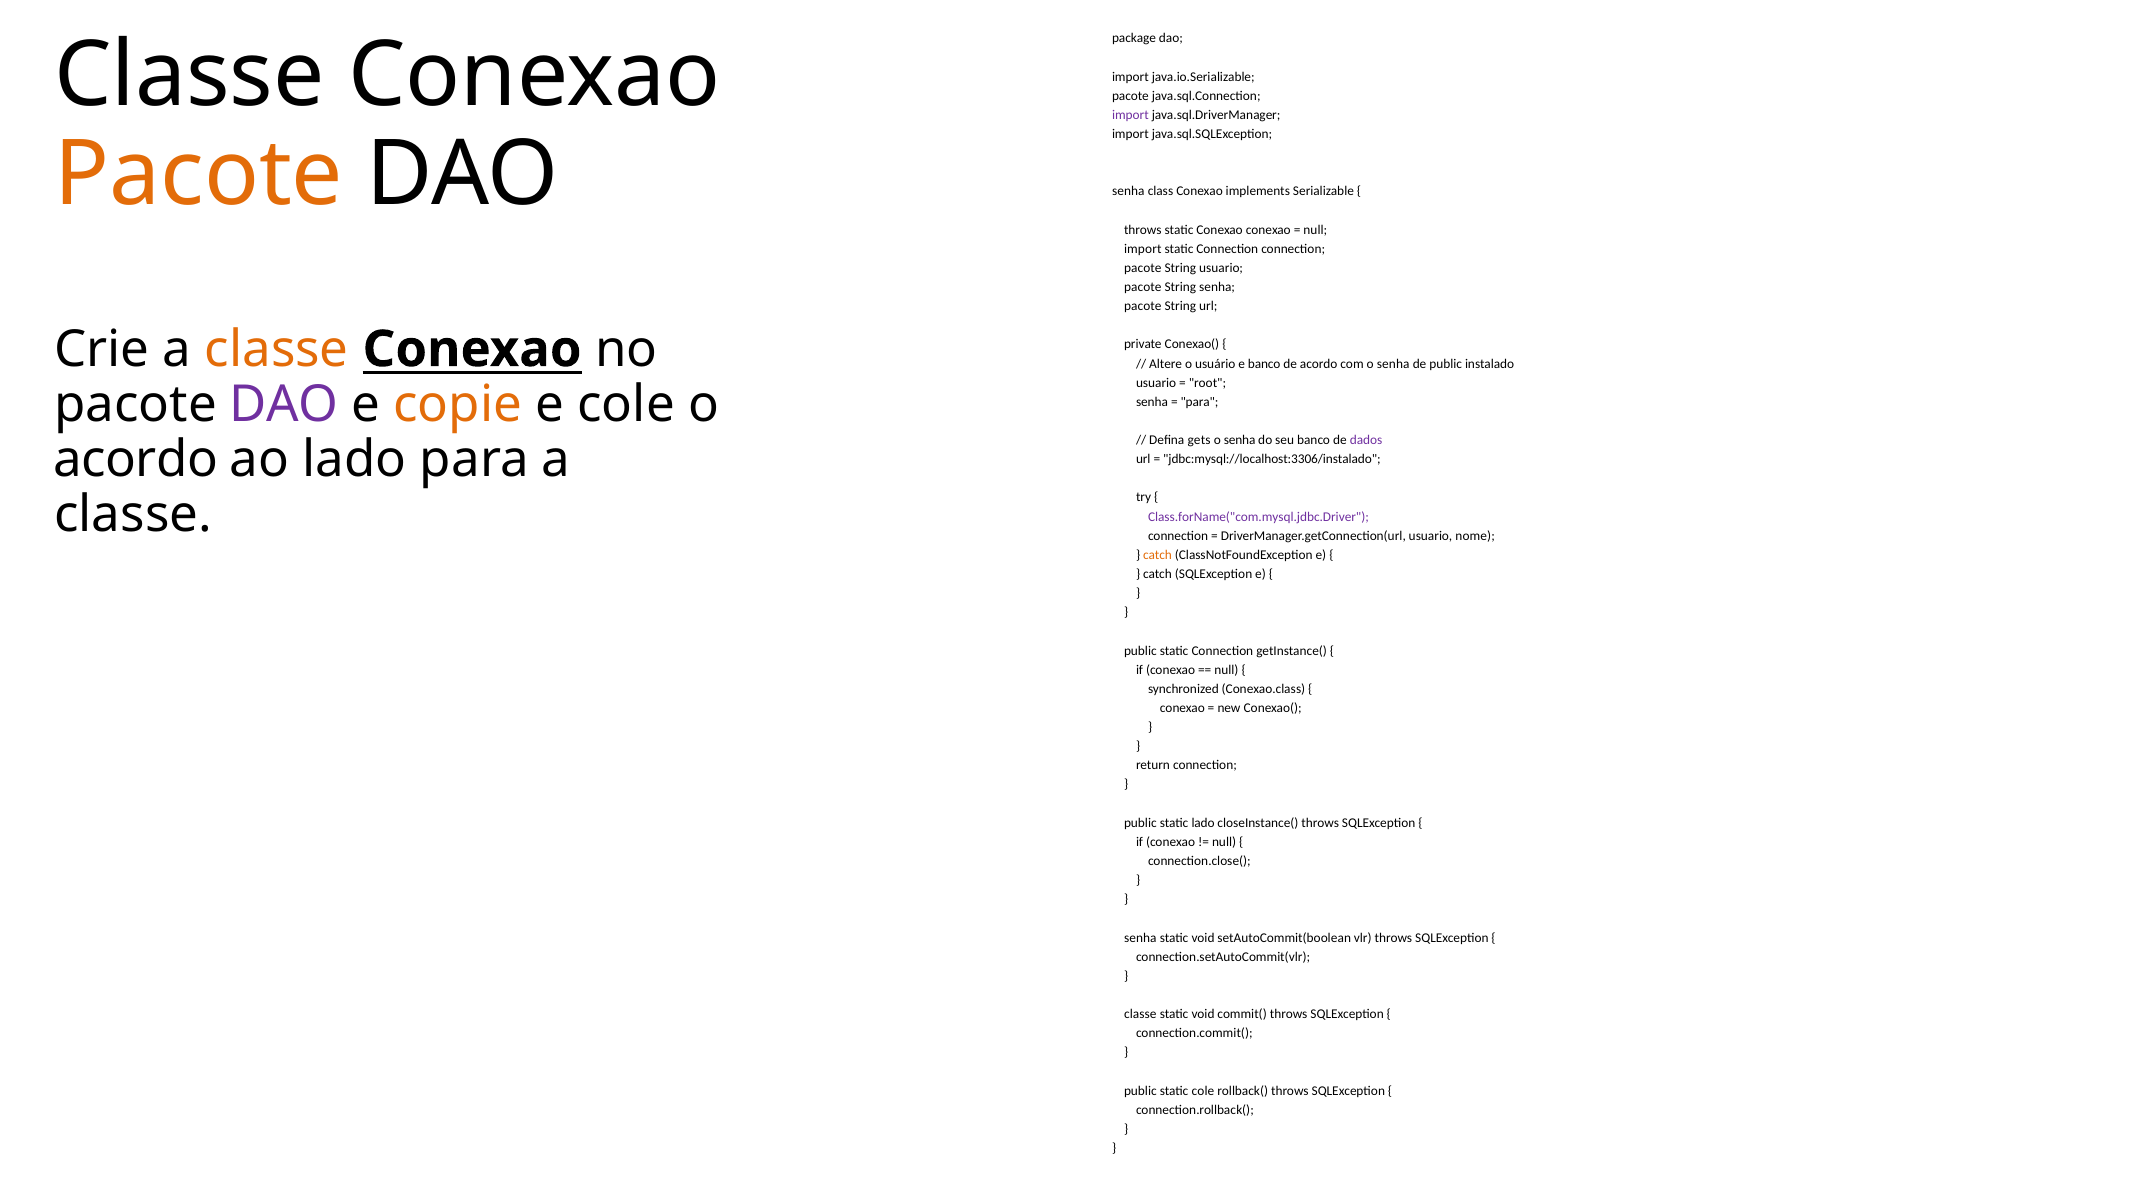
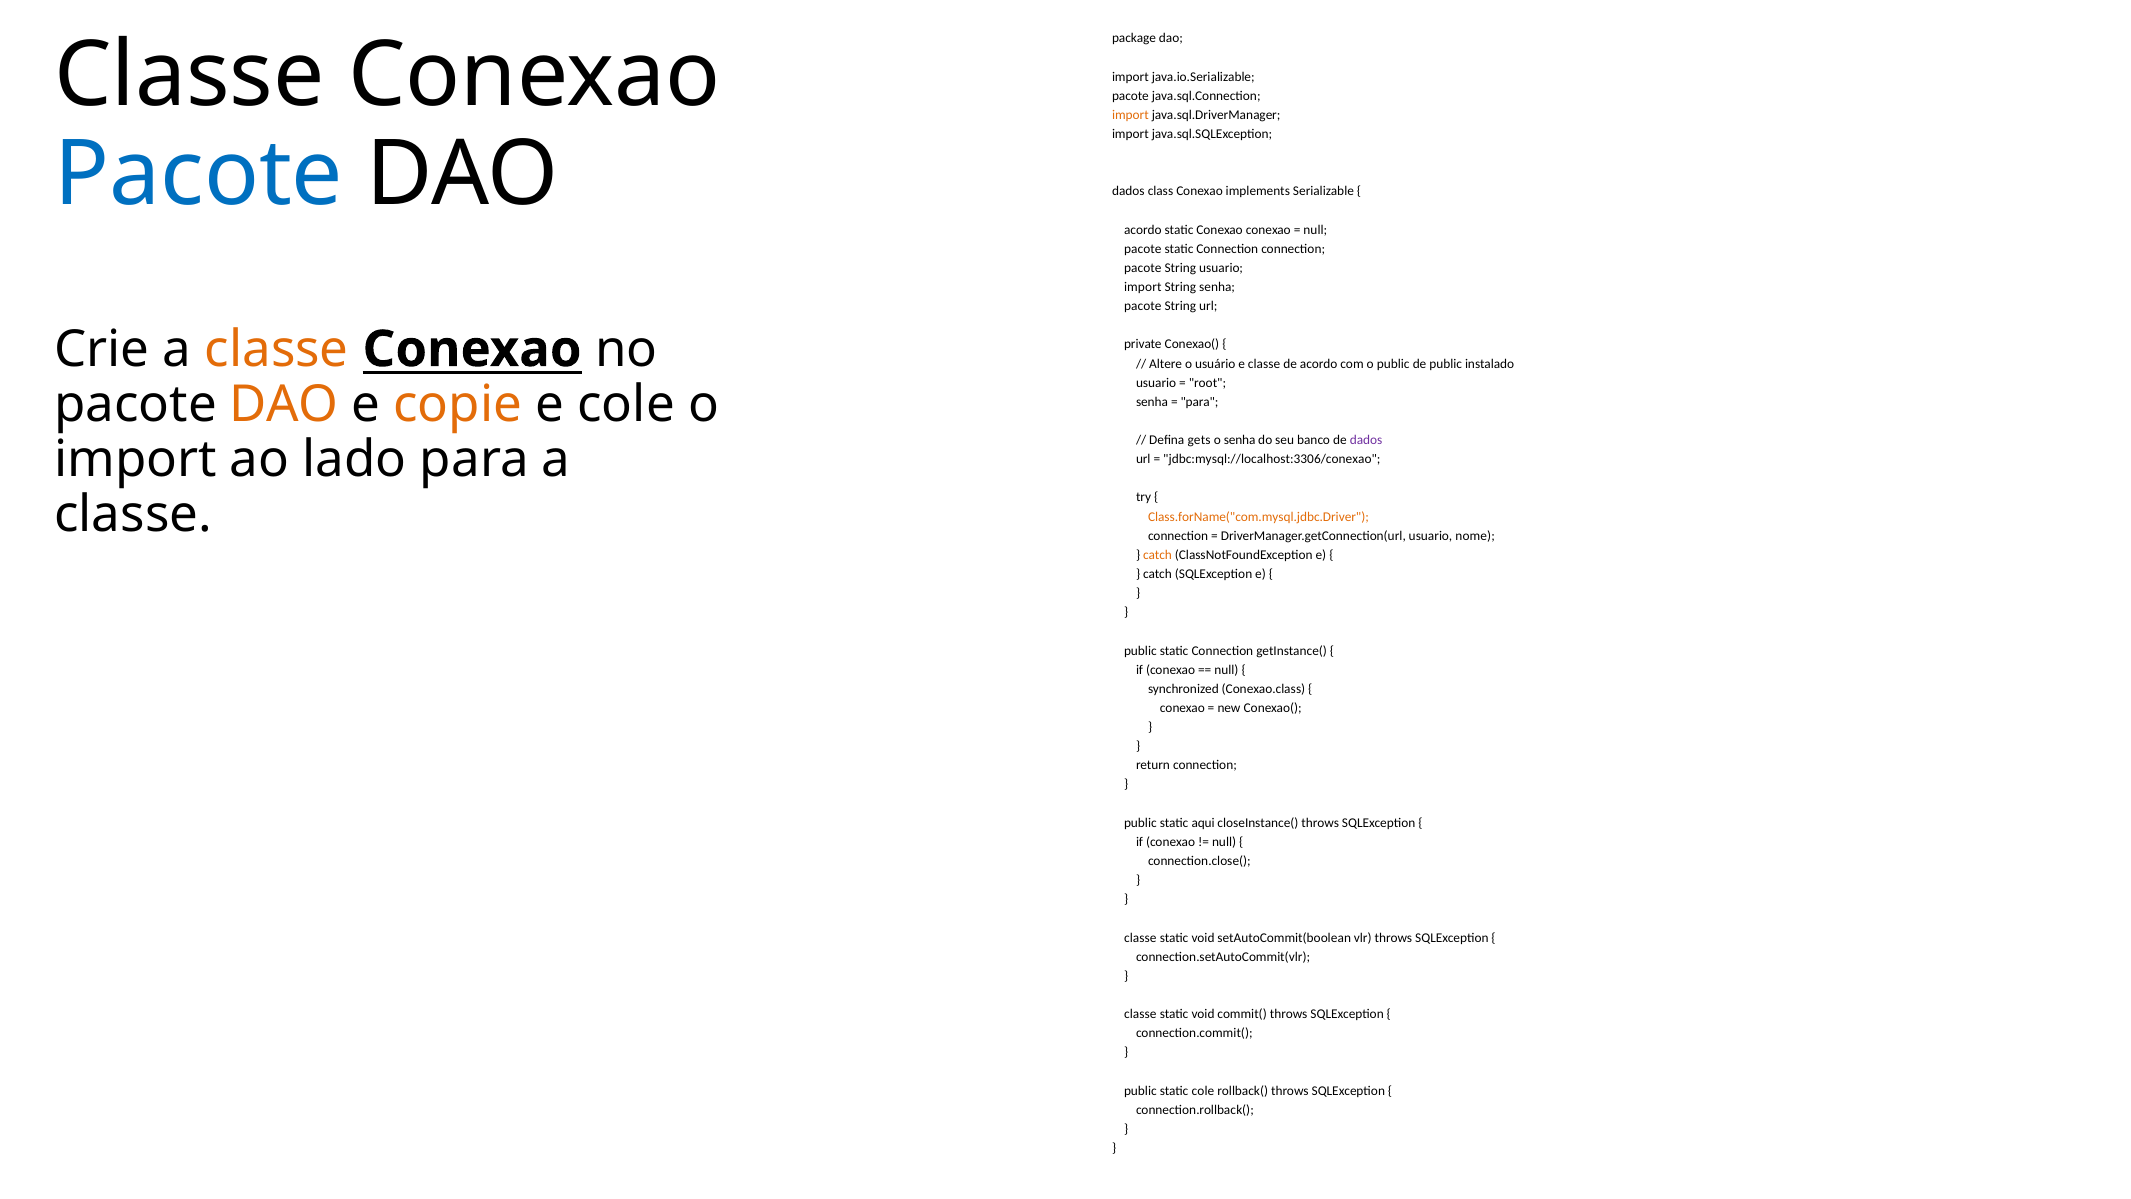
import at (1130, 115) colour: purple -> orange
Pacote at (199, 174) colour: orange -> blue
senha at (1128, 191): senha -> dados
throws at (1143, 230): throws -> acordo
import at (1143, 249): import -> pacote
pacote at (1143, 287): pacote -> import
e banco: banco -> classe
com o senha: senha -> public
DAO at (284, 404) colour: purple -> orange
acordo at (136, 459): acordo -> import
jdbc:mysql://localhost:3306/instalado: jdbc:mysql://localhost:3306/instalado -> jdbc:mysql://localhost:3306/conexao
Class.forName("com.mysql.jdbc.Driver colour: purple -> orange
static lado: lado -> aqui
senha at (1140, 937): senha -> classe
